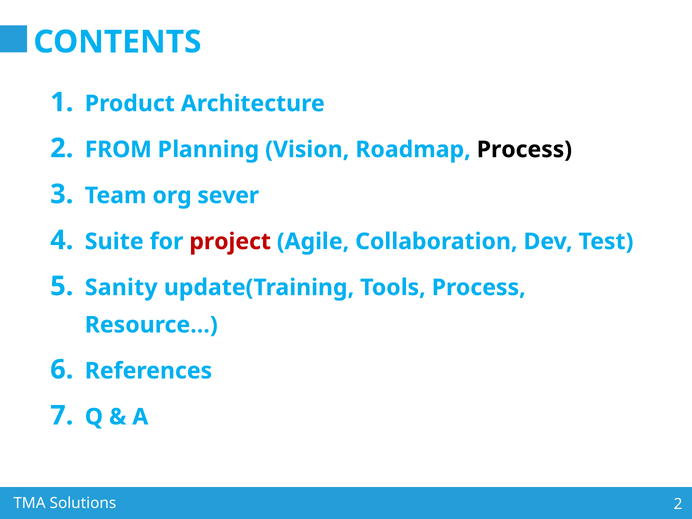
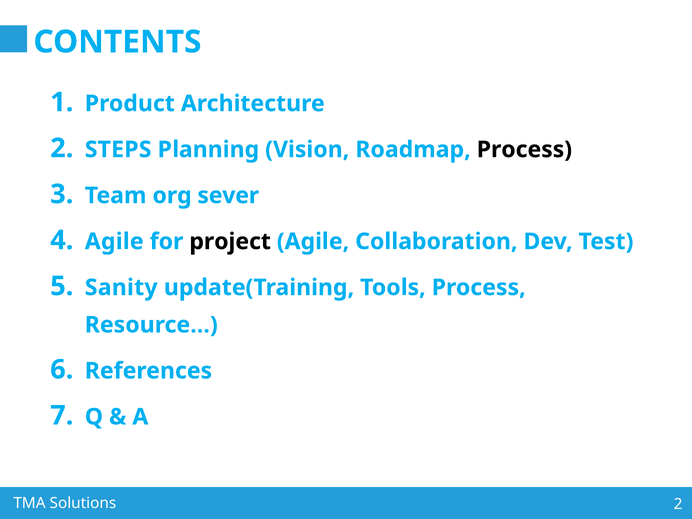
FROM: FROM -> STEPS
Suite at (114, 242): Suite -> Agile
project colour: red -> black
